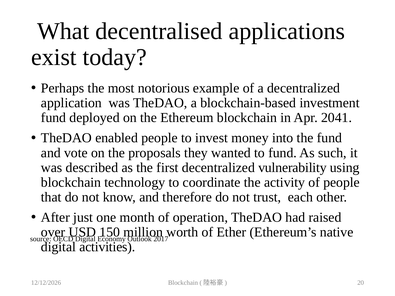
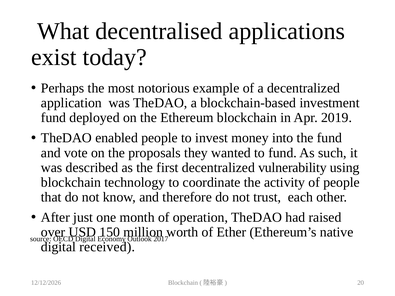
2041: 2041 -> 2019
activities: activities -> received
